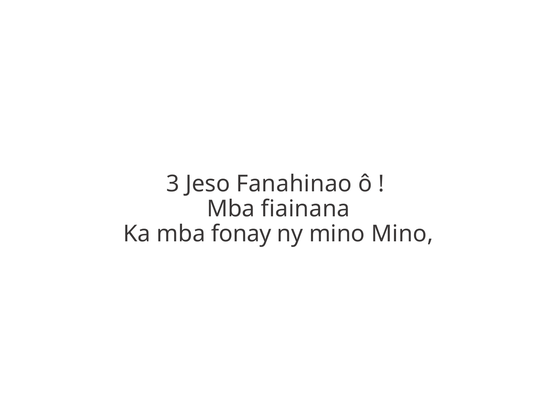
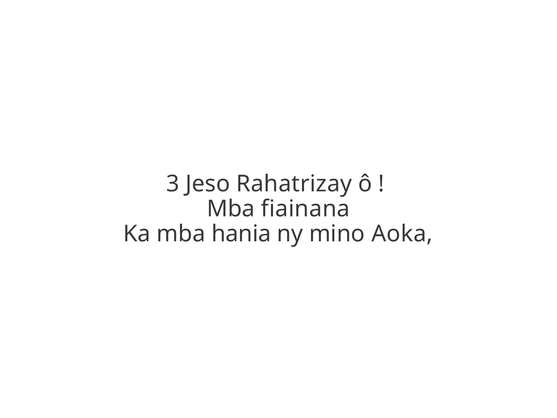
Fanahinao: Fanahinao -> Rahatrizay
fonay: fonay -> hania
mino Mino: Mino -> Aoka
